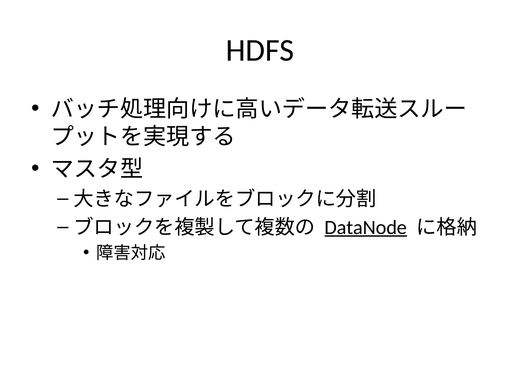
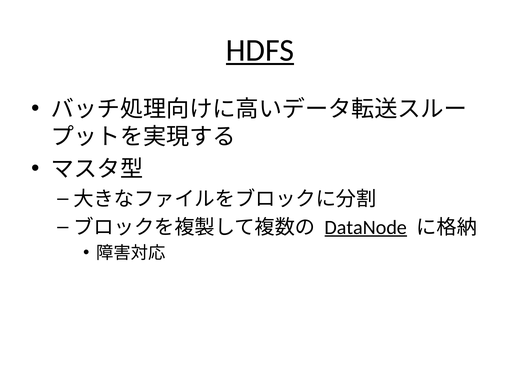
HDFS underline: none -> present
